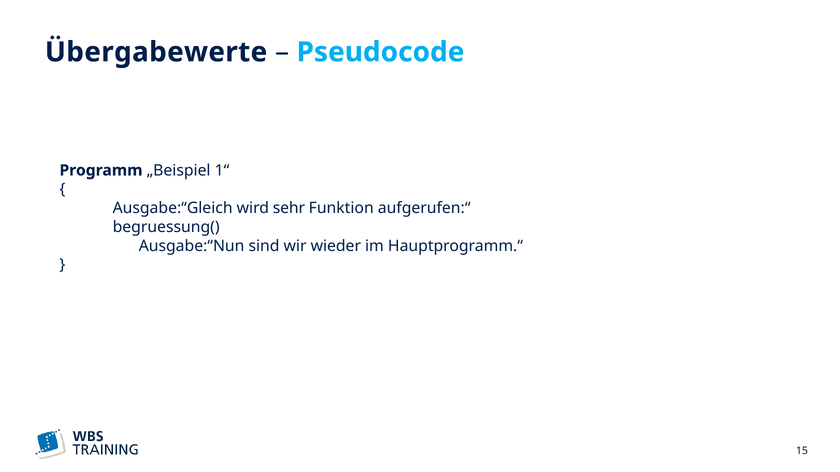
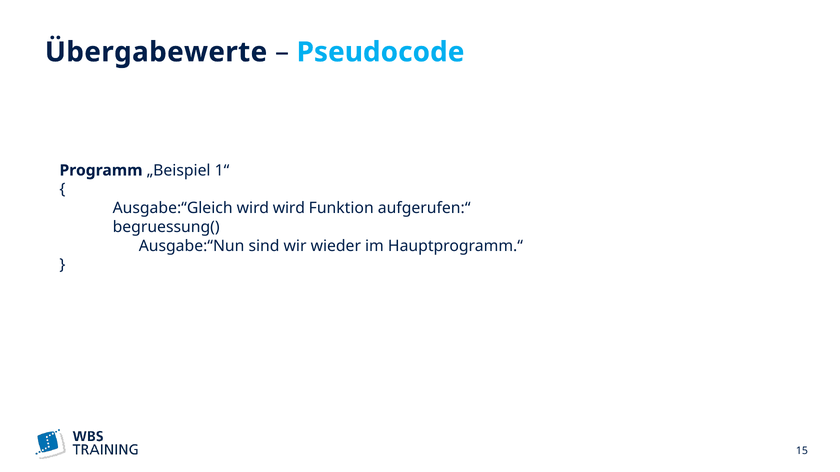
wird sehr: sehr -> wird
